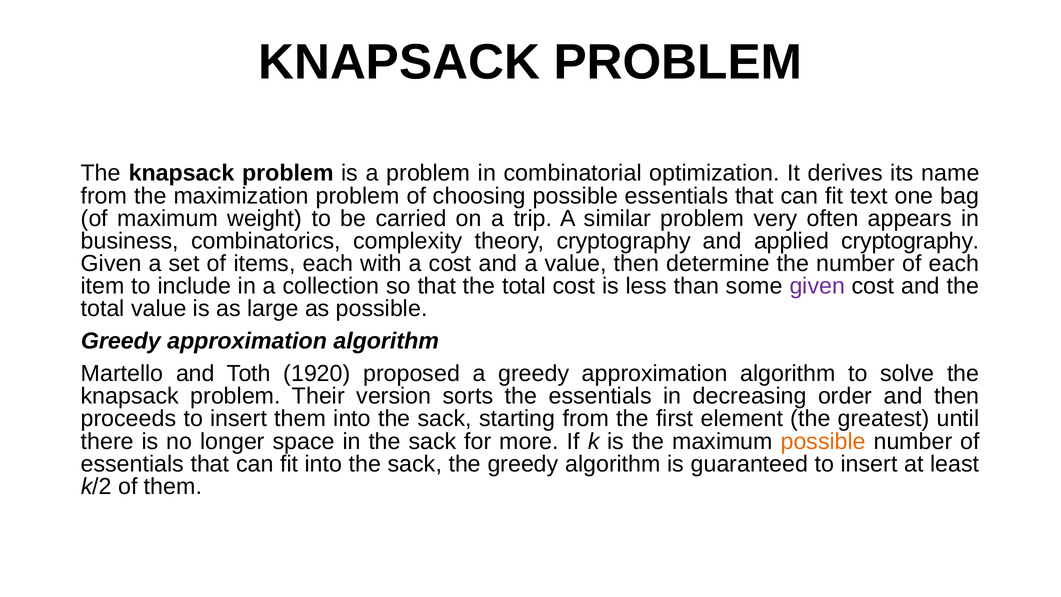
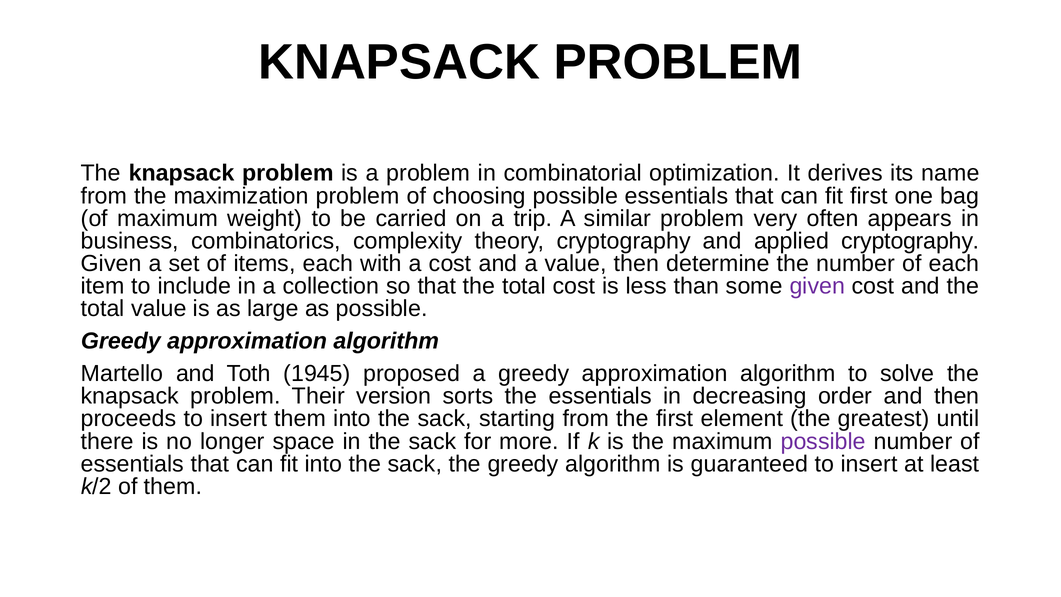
fit text: text -> first
1920: 1920 -> 1945
possible at (823, 441) colour: orange -> purple
